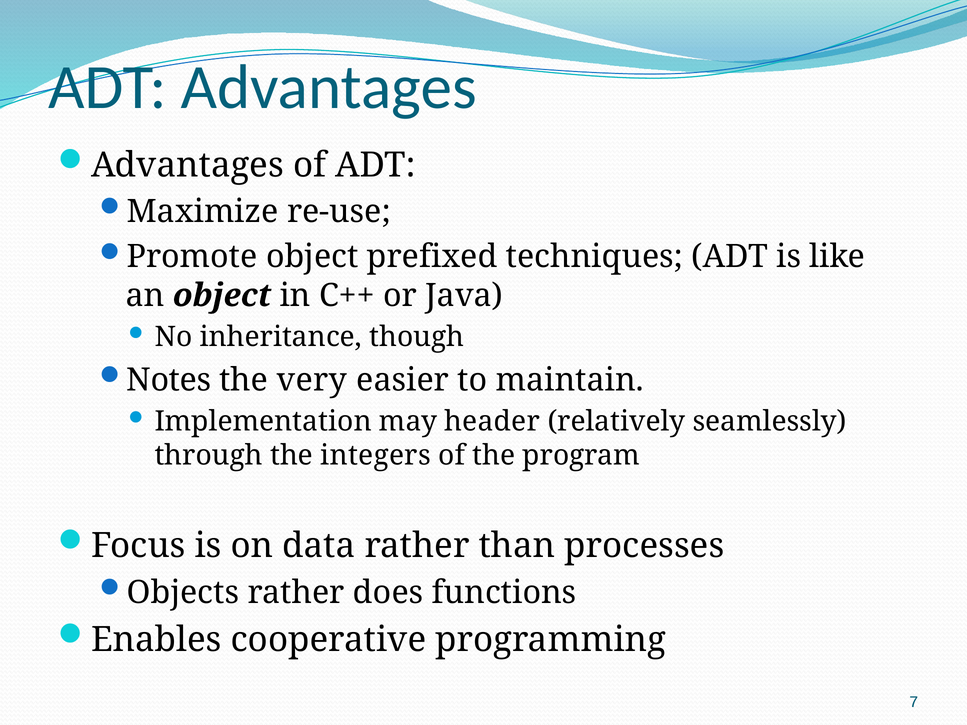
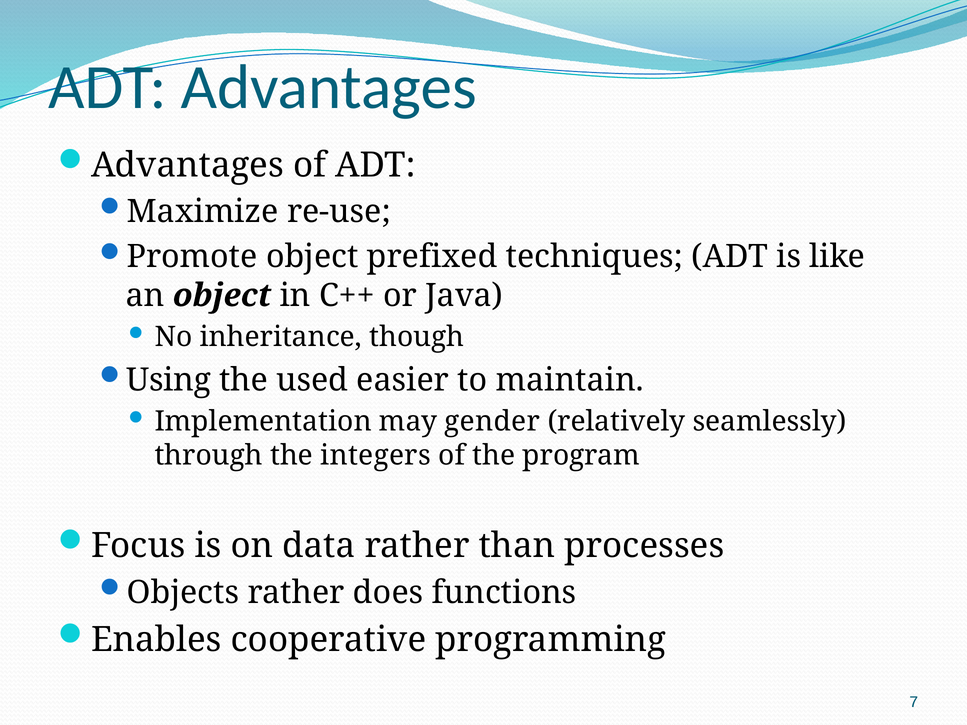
Notes: Notes -> Using
very: very -> used
header: header -> gender
